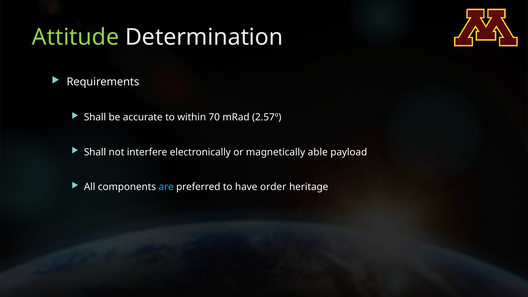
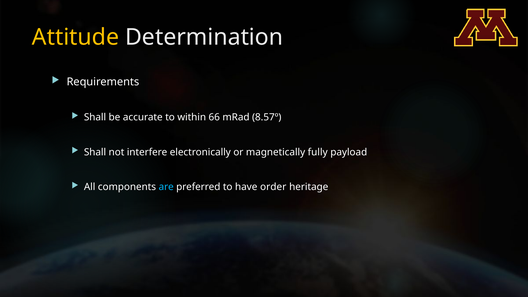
Attitude colour: light green -> yellow
70: 70 -> 66
2.57º: 2.57º -> 8.57º
able: able -> fully
